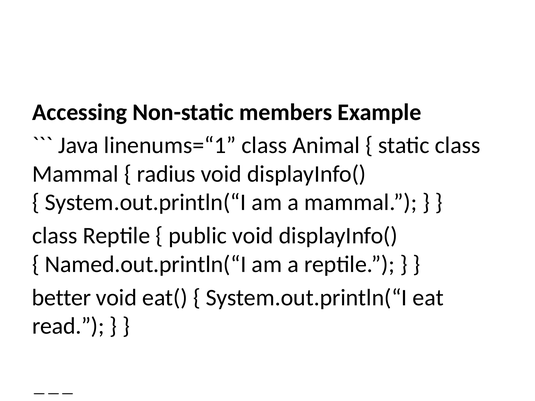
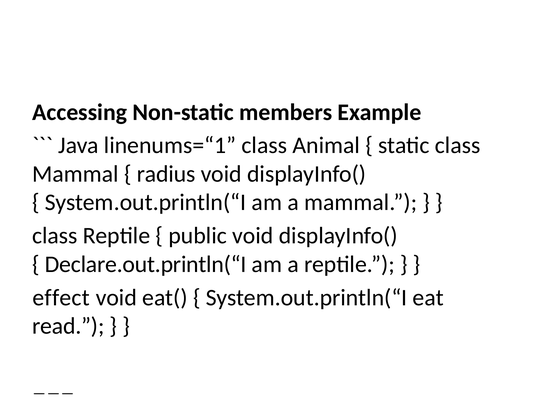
Named.out.println(“I: Named.out.println(“I -> Declare.out.println(“I
better: better -> effect
